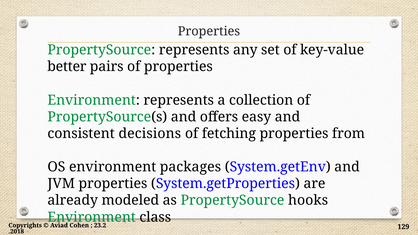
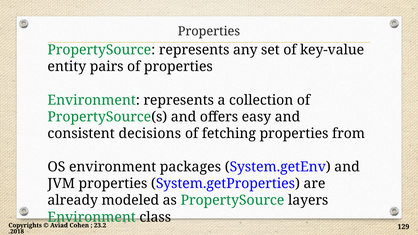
better: better -> entity
hooks: hooks -> layers
